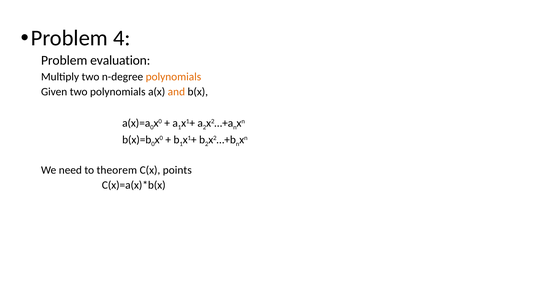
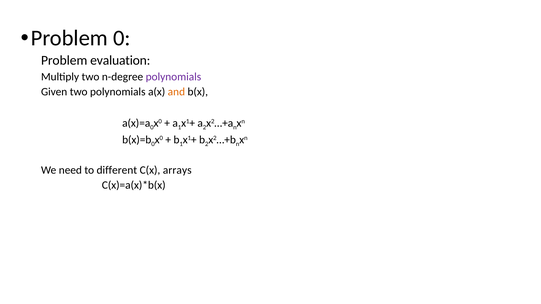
Problem 4: 4 -> 0
polynomials at (173, 77) colour: orange -> purple
theorem: theorem -> different
points: points -> arrays
